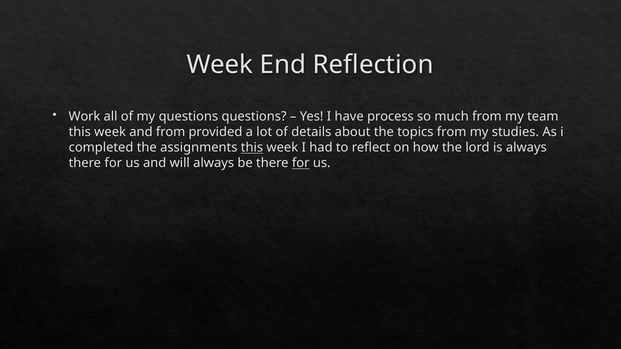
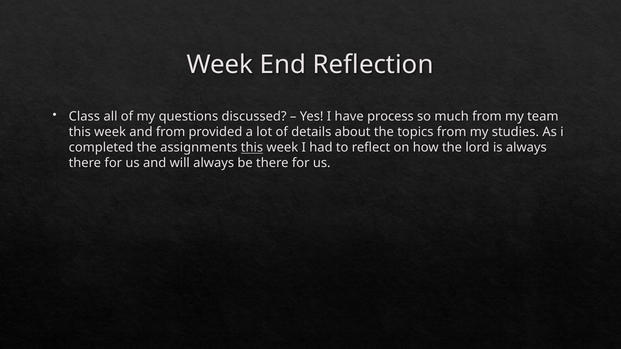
Work: Work -> Class
questions questions: questions -> discussed
for at (301, 163) underline: present -> none
